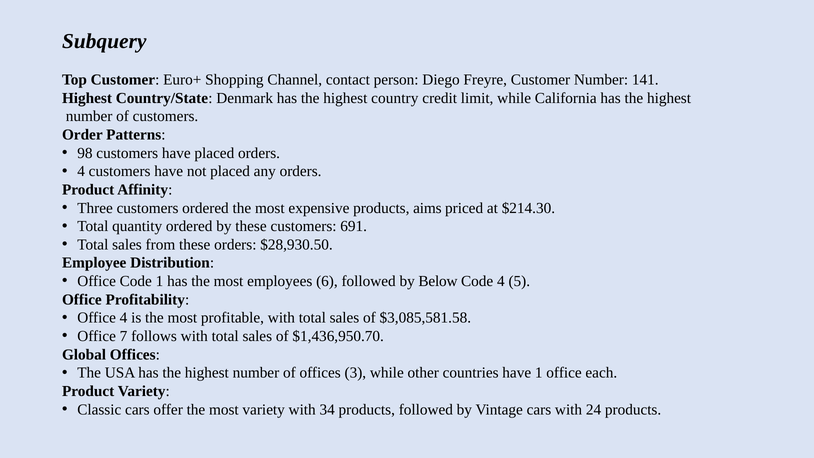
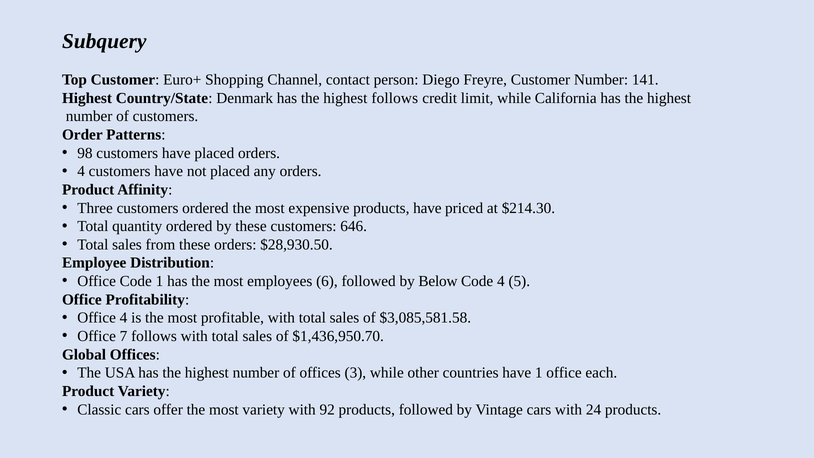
highest country: country -> follows
products aims: aims -> have
691: 691 -> 646
34: 34 -> 92
